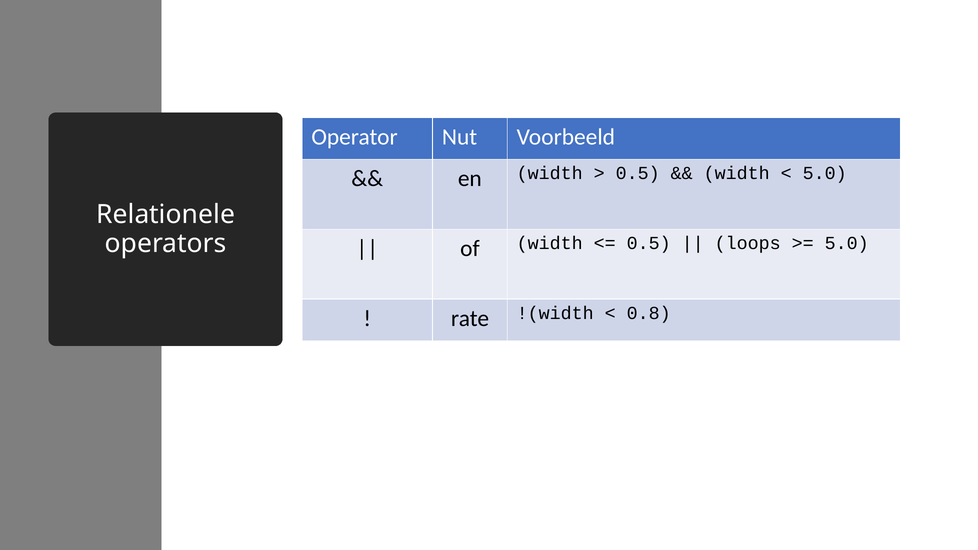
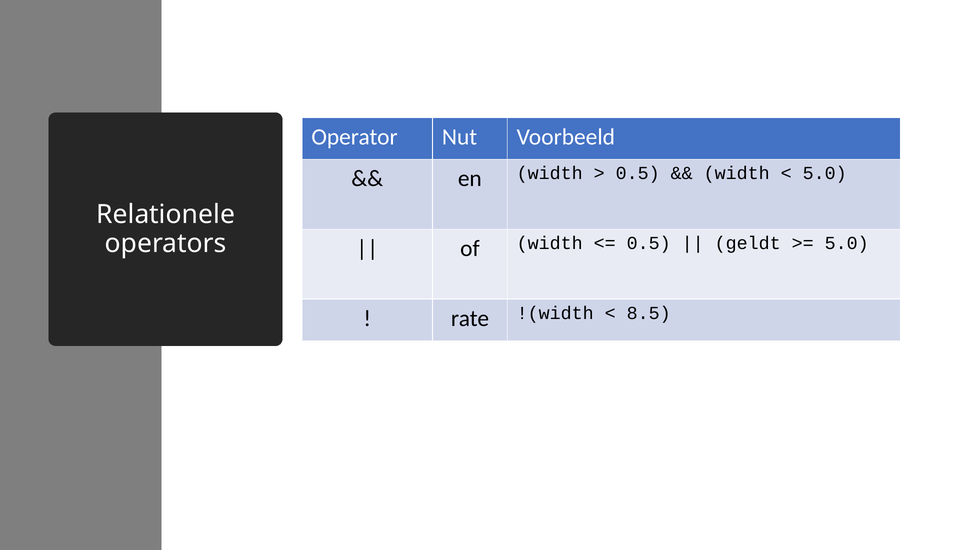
loops: loops -> geldt
0.8: 0.8 -> 8.5
